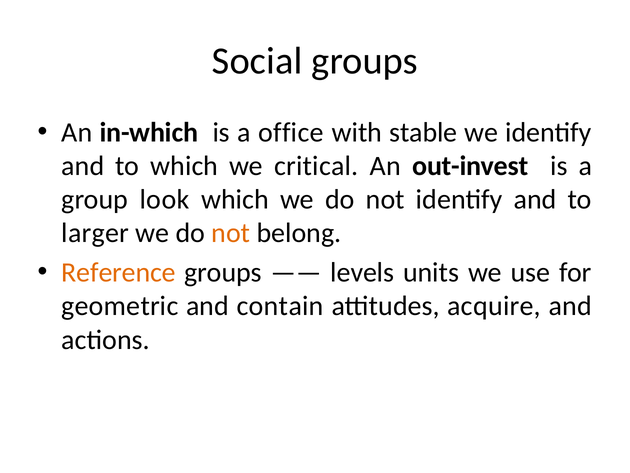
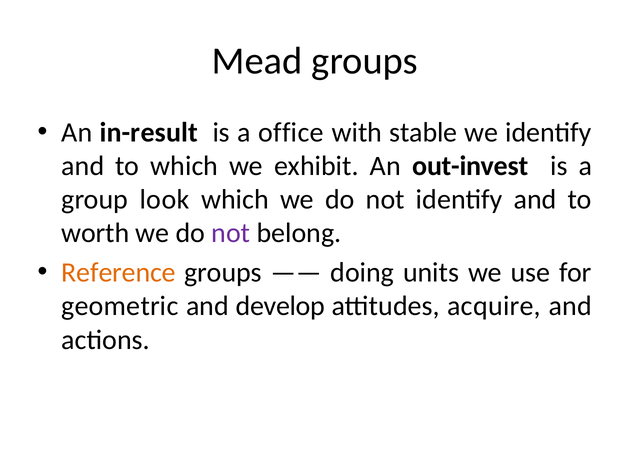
Social: Social -> Mead
in-which: in-which -> in-result
critical: critical -> exhibit
larger: larger -> worth
not at (231, 233) colour: orange -> purple
levels: levels -> doing
contain: contain -> develop
